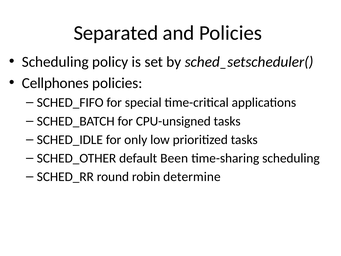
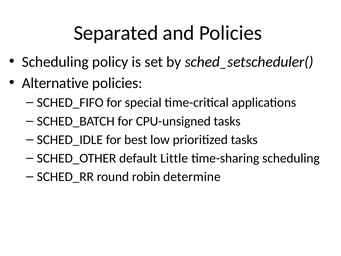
Cellphones: Cellphones -> Alternative
only: only -> best
Been: Been -> Little
